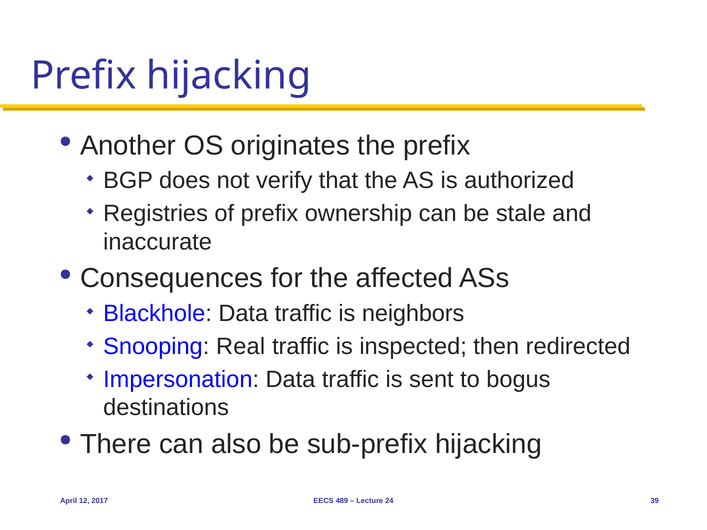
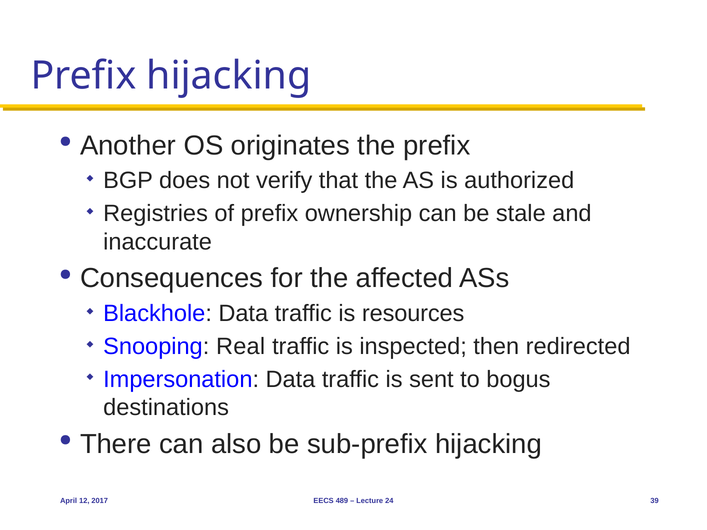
neighbors: neighbors -> resources
